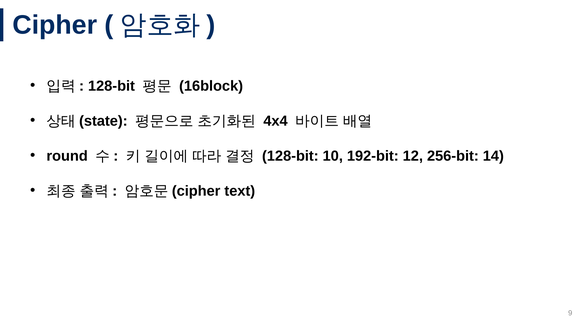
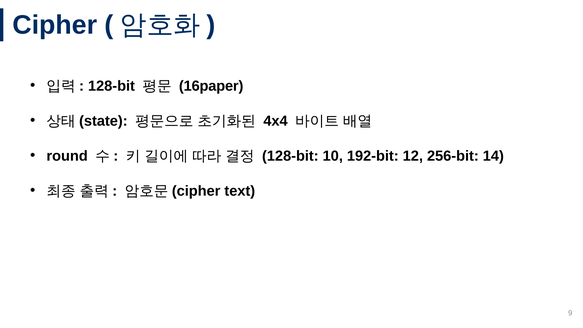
16block: 16block -> 16paper
